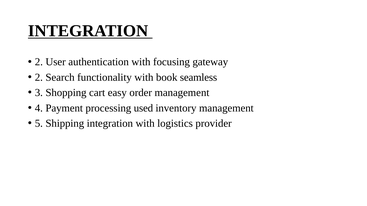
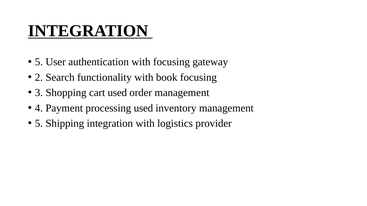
2 at (39, 62): 2 -> 5
book seamless: seamless -> focusing
cart easy: easy -> used
